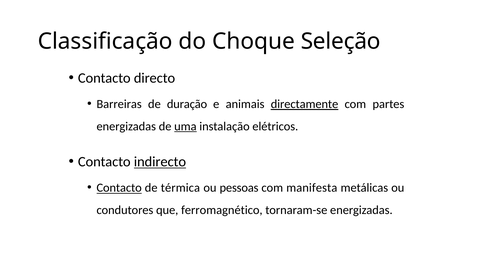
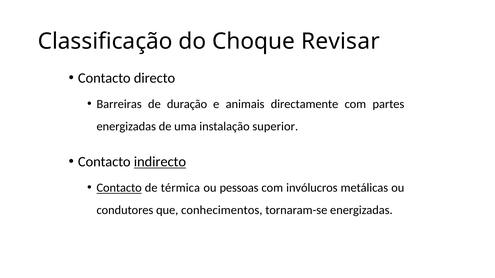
Seleção: Seleção -> Revisar
directamente underline: present -> none
uma underline: present -> none
elétricos: elétricos -> superior
manifesta: manifesta -> invólucros
ferromagnético: ferromagnético -> conhecimentos
